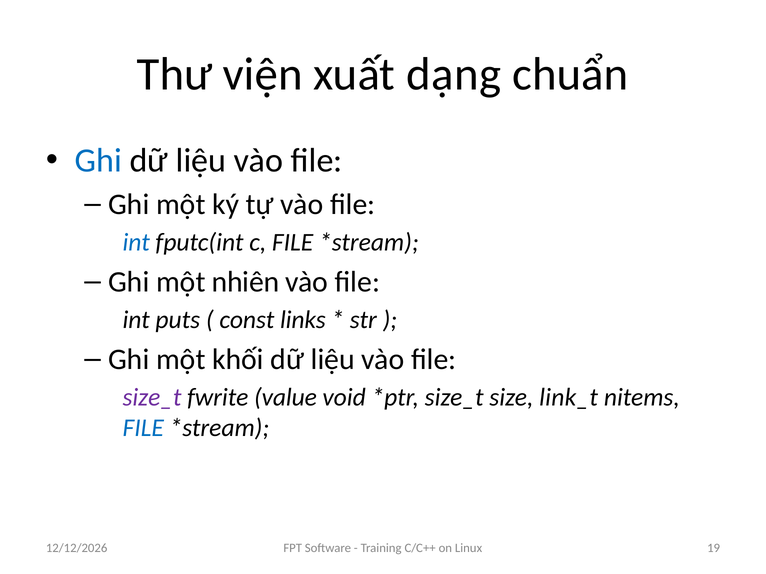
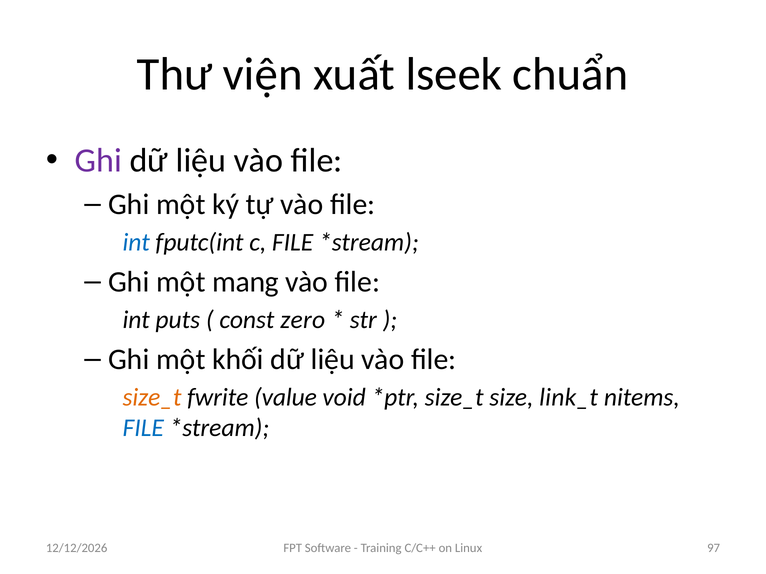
dạng: dạng -> lseek
Ghi at (98, 161) colour: blue -> purple
nhiên: nhiên -> mang
links: links -> zero
size_t at (152, 398) colour: purple -> orange
19: 19 -> 97
